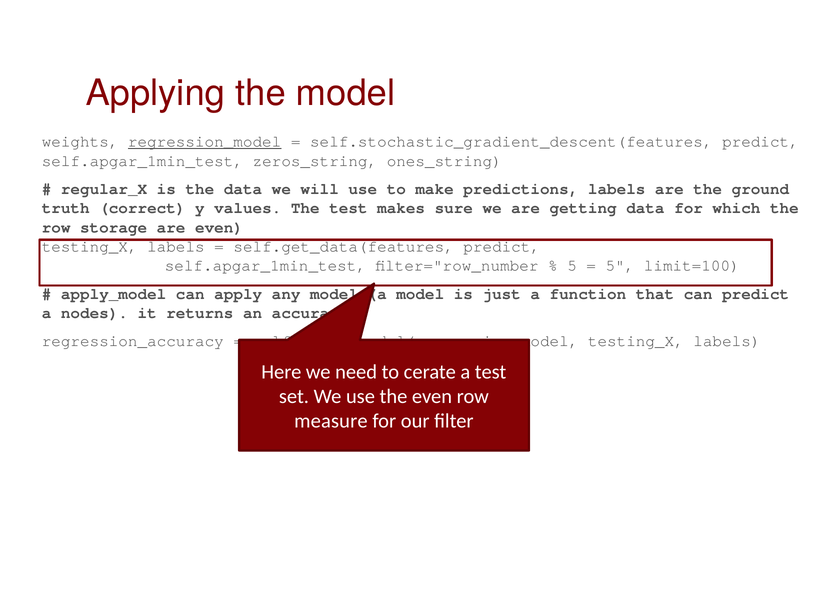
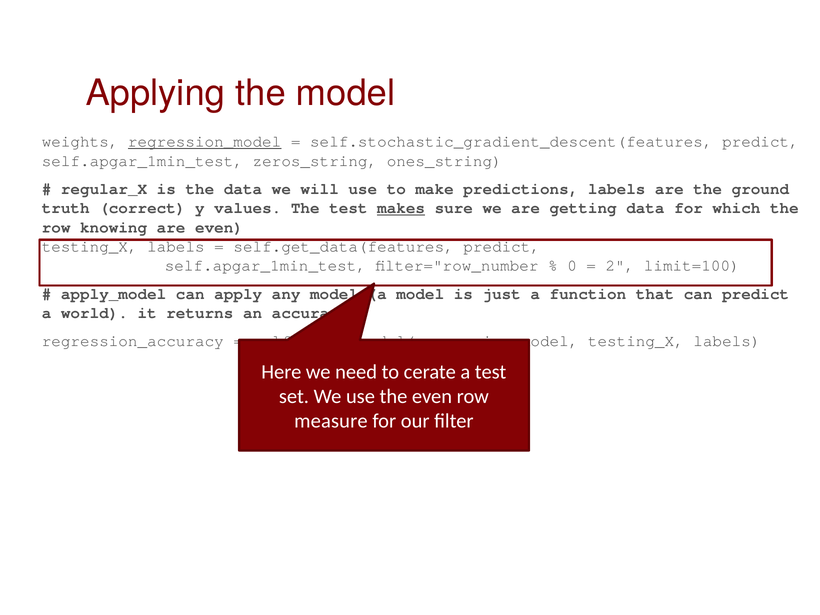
makes underline: none -> present
storage: storage -> knowing
5 at (572, 266): 5 -> 0
5 at (620, 266): 5 -> 2
nodes: nodes -> world
